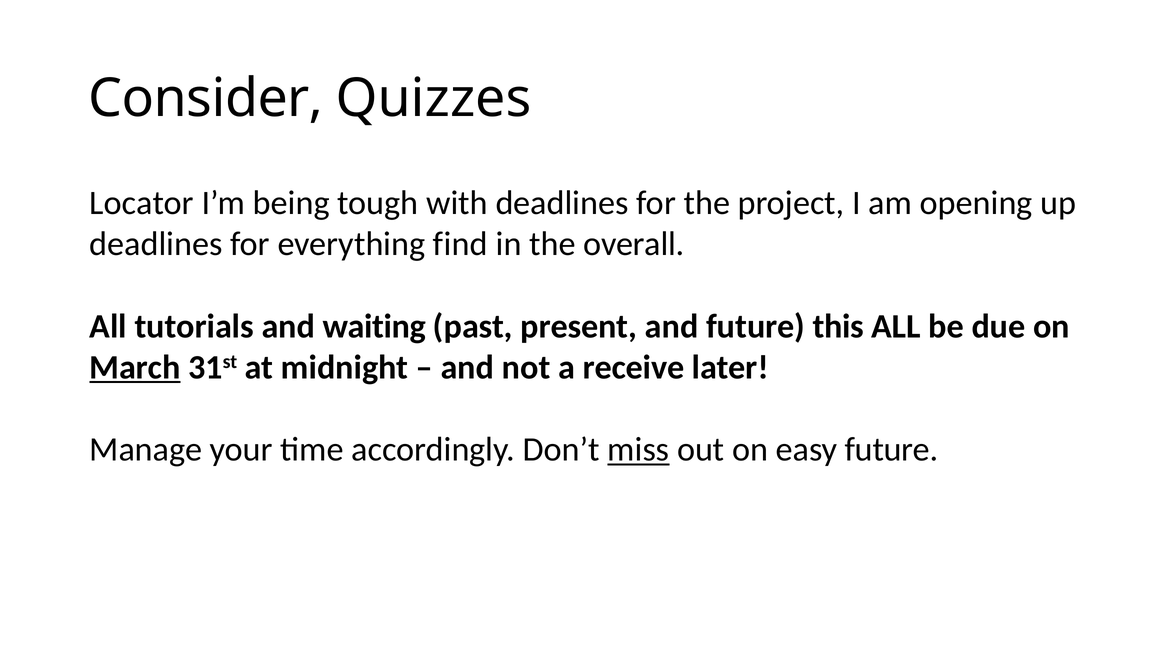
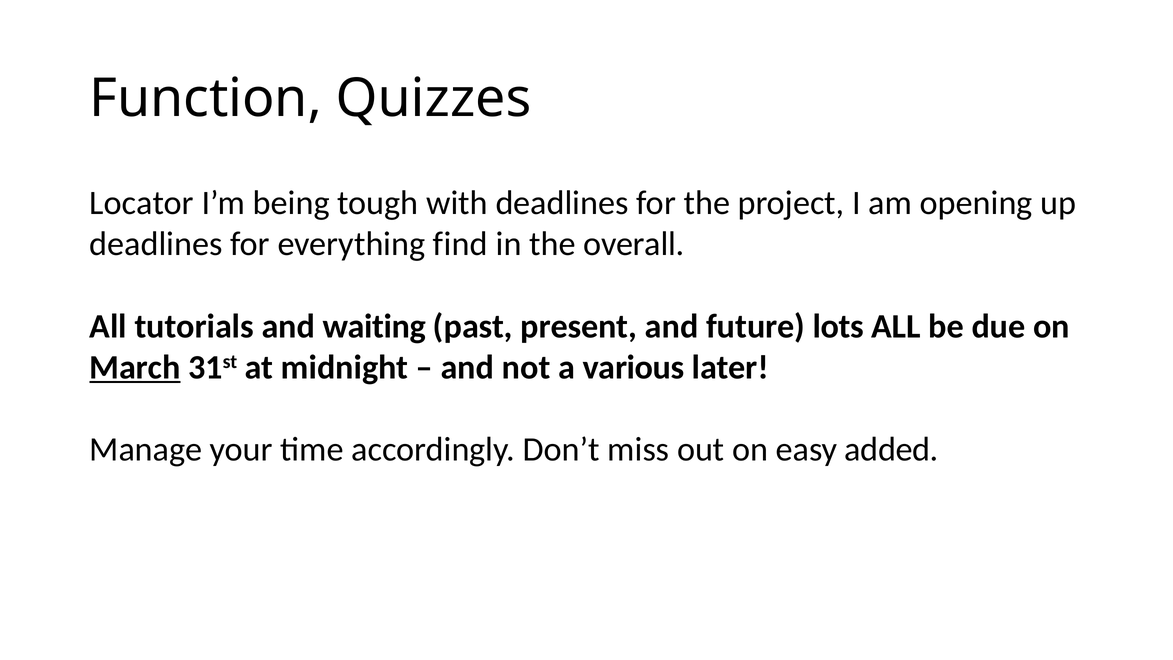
Consider: Consider -> Function
this: this -> lots
receive: receive -> various
miss underline: present -> none
easy future: future -> added
